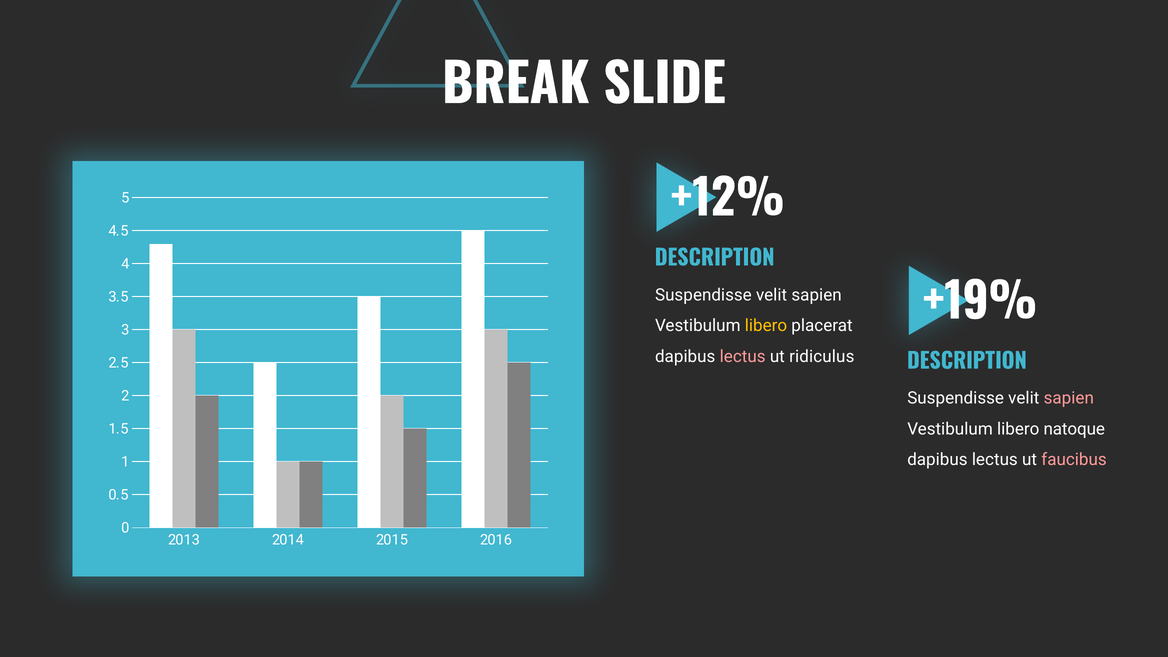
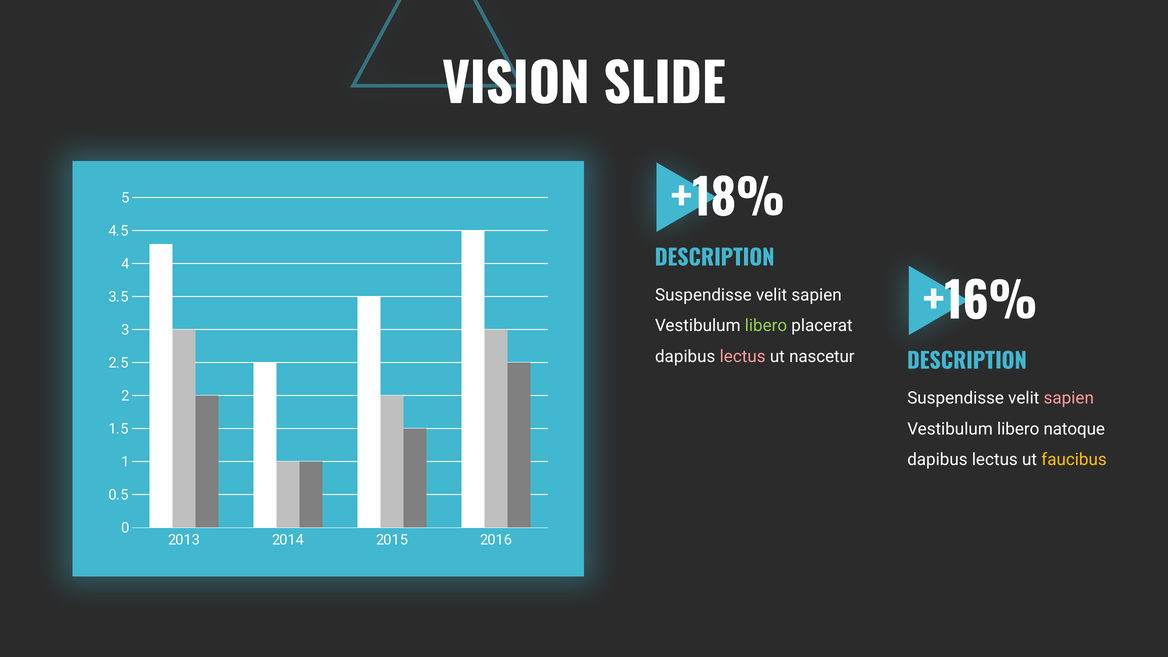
BREAK: BREAK -> VISION
+12%: +12% -> +18%
+19%: +19% -> +16%
libero at (766, 326) colour: yellow -> light green
ridiculus: ridiculus -> nascetur
faucibus colour: pink -> yellow
